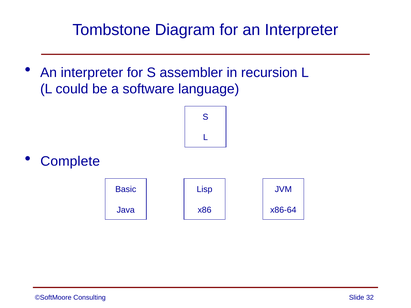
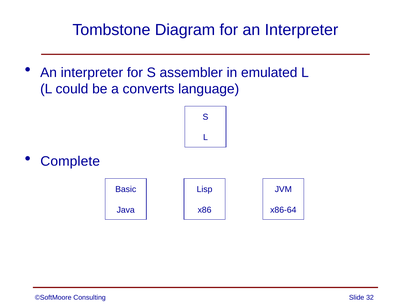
recursion: recursion -> emulated
software: software -> converts
